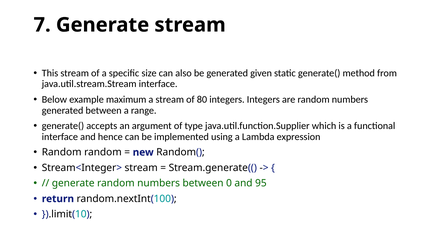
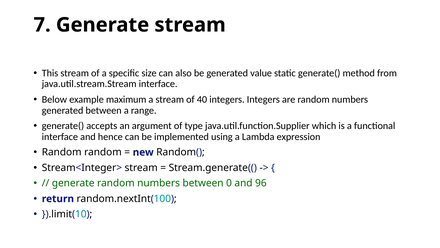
given: given -> value
80: 80 -> 40
95: 95 -> 96
